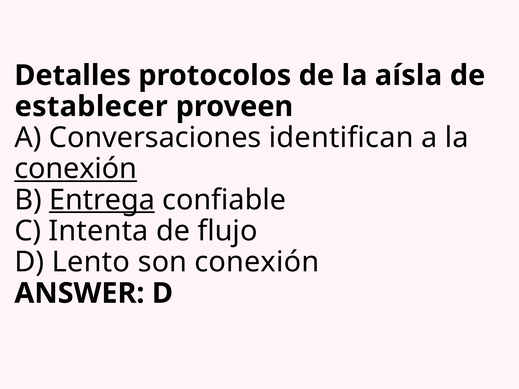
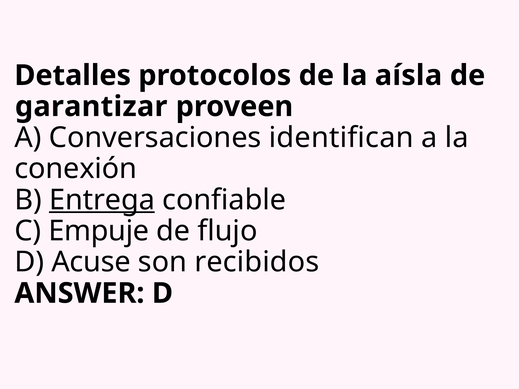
establecer: establecer -> garantizar
conexión at (76, 169) underline: present -> none
Intenta: Intenta -> Empuje
Lento: Lento -> Acuse
son conexión: conexión -> recibidos
